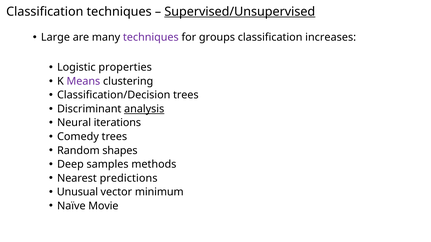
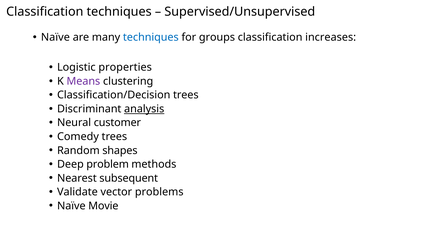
Supervised/Unsupervised underline: present -> none
Large at (55, 38): Large -> Naïve
techniques at (151, 38) colour: purple -> blue
iterations: iterations -> customer
samples: samples -> problem
predictions: predictions -> subsequent
Unusual: Unusual -> Validate
minimum: minimum -> problems
